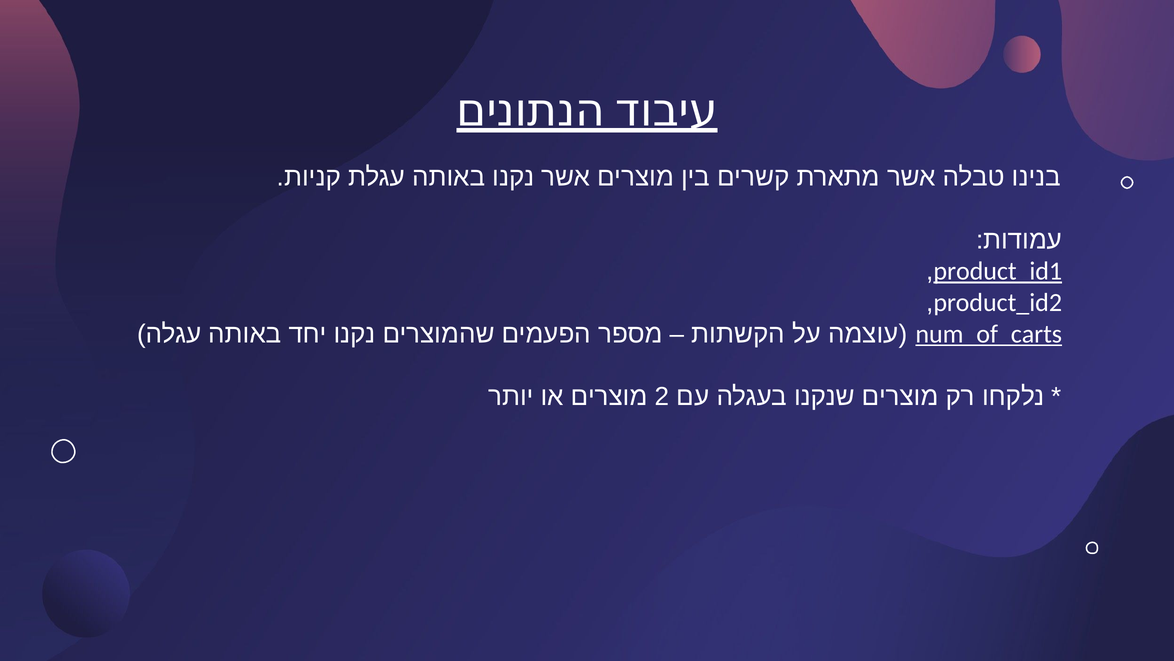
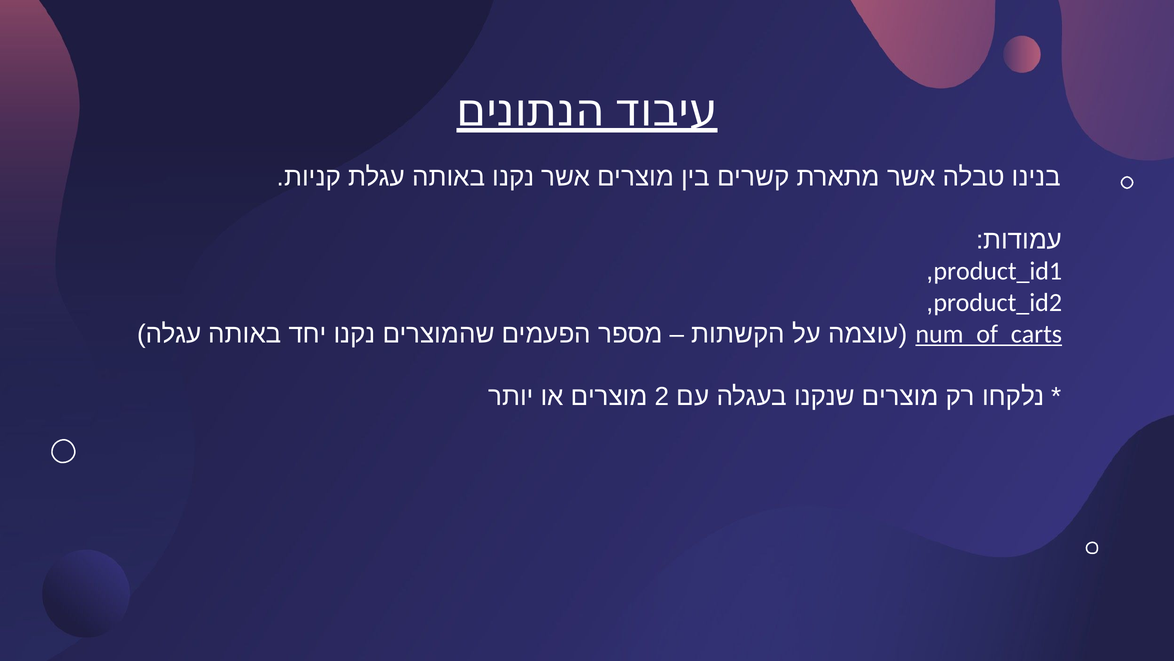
product_id1 underline: present -> none
